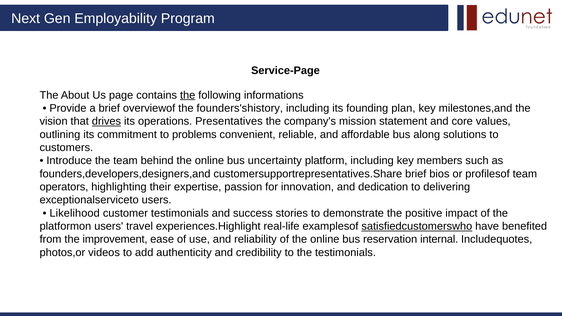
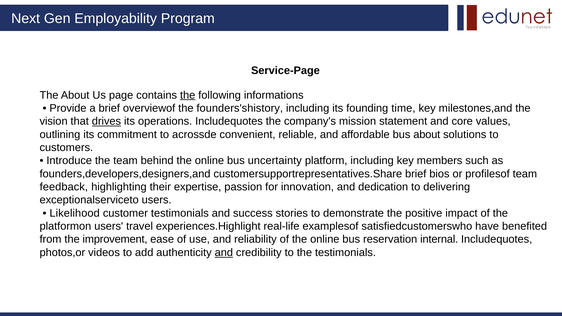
plan: plan -> time
operations Presentatives: Presentatives -> Includequotes
problems: problems -> acrossde
bus along: along -> about
operators: operators -> feedback
satisfiedcustomerswho underline: present -> none
and at (224, 253) underline: none -> present
